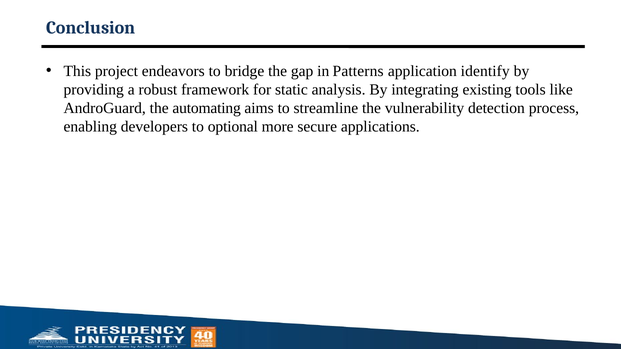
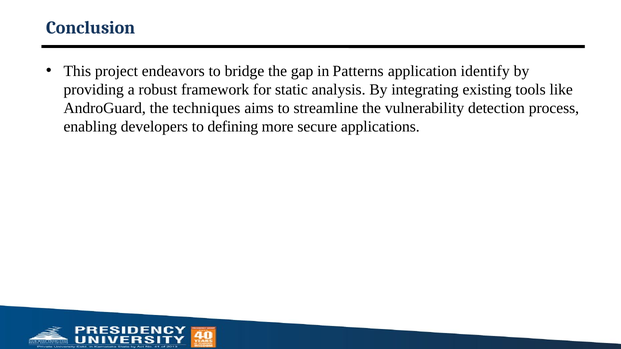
automating: automating -> techniques
optional: optional -> defining
